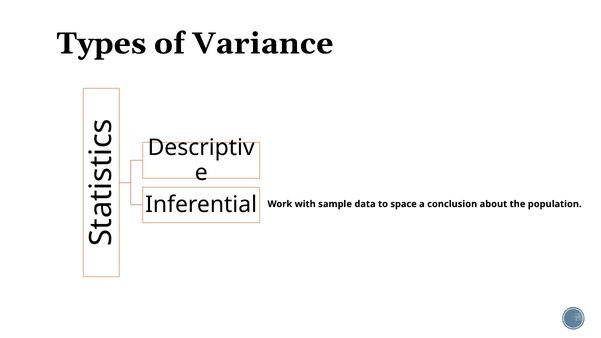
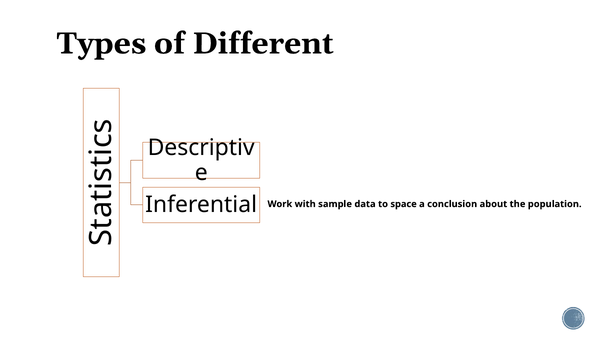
Variance: Variance -> Different
